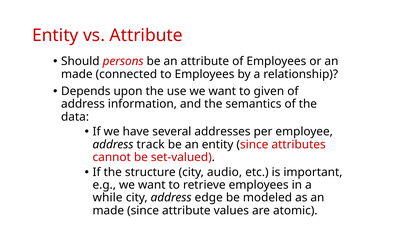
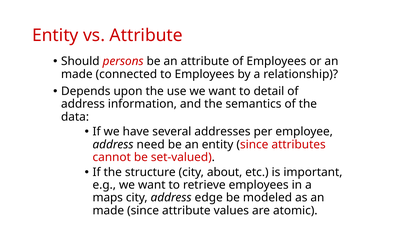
given: given -> detail
track: track -> need
audio: audio -> about
while: while -> maps
